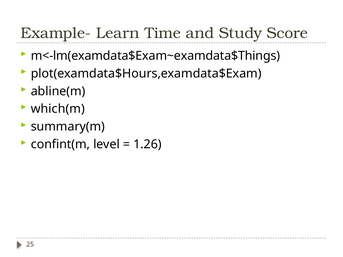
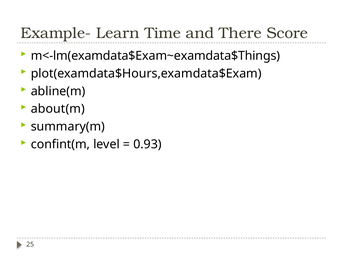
Study: Study -> There
which(m: which(m -> about(m
1.26: 1.26 -> 0.93
